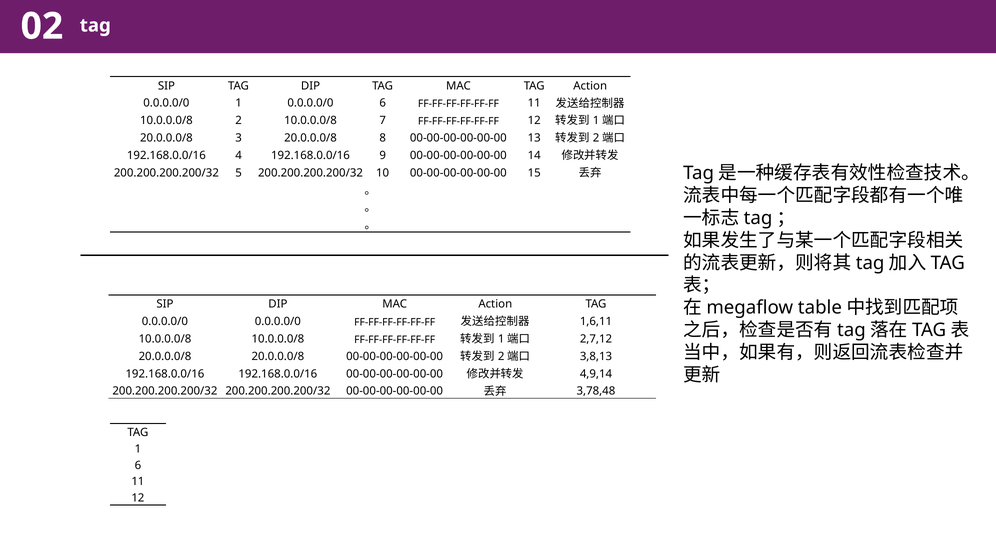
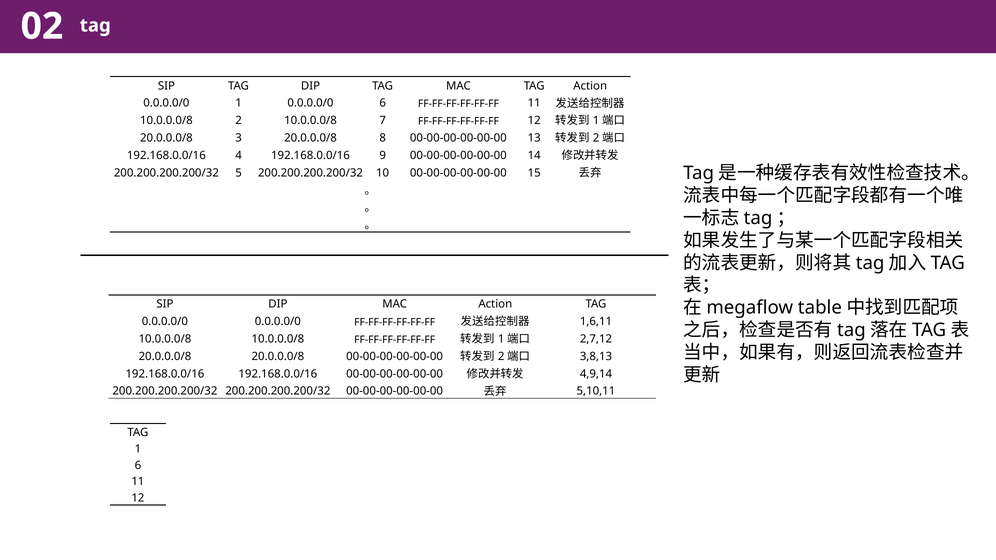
3,78,48: 3,78,48 -> 5,10,11
